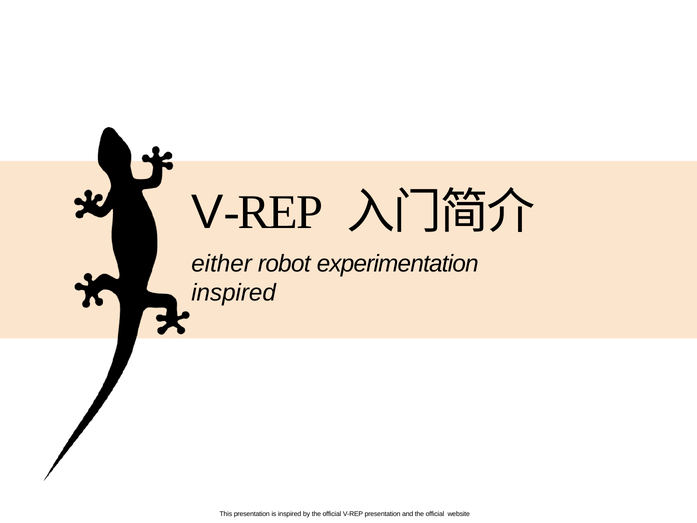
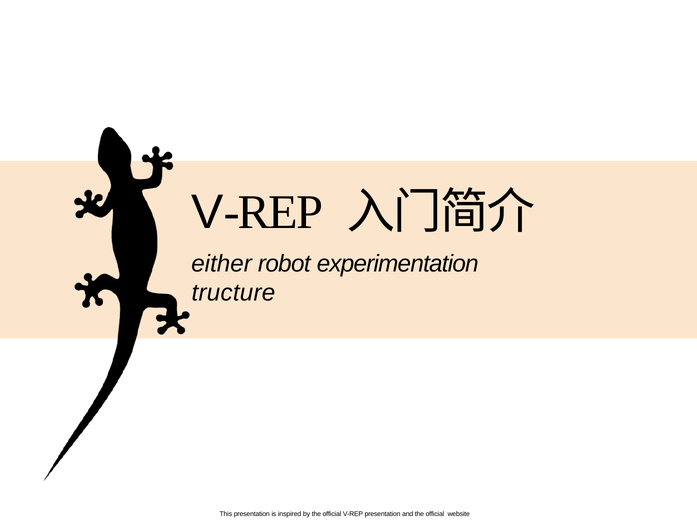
inspired at (234, 293): inspired -> tructure
